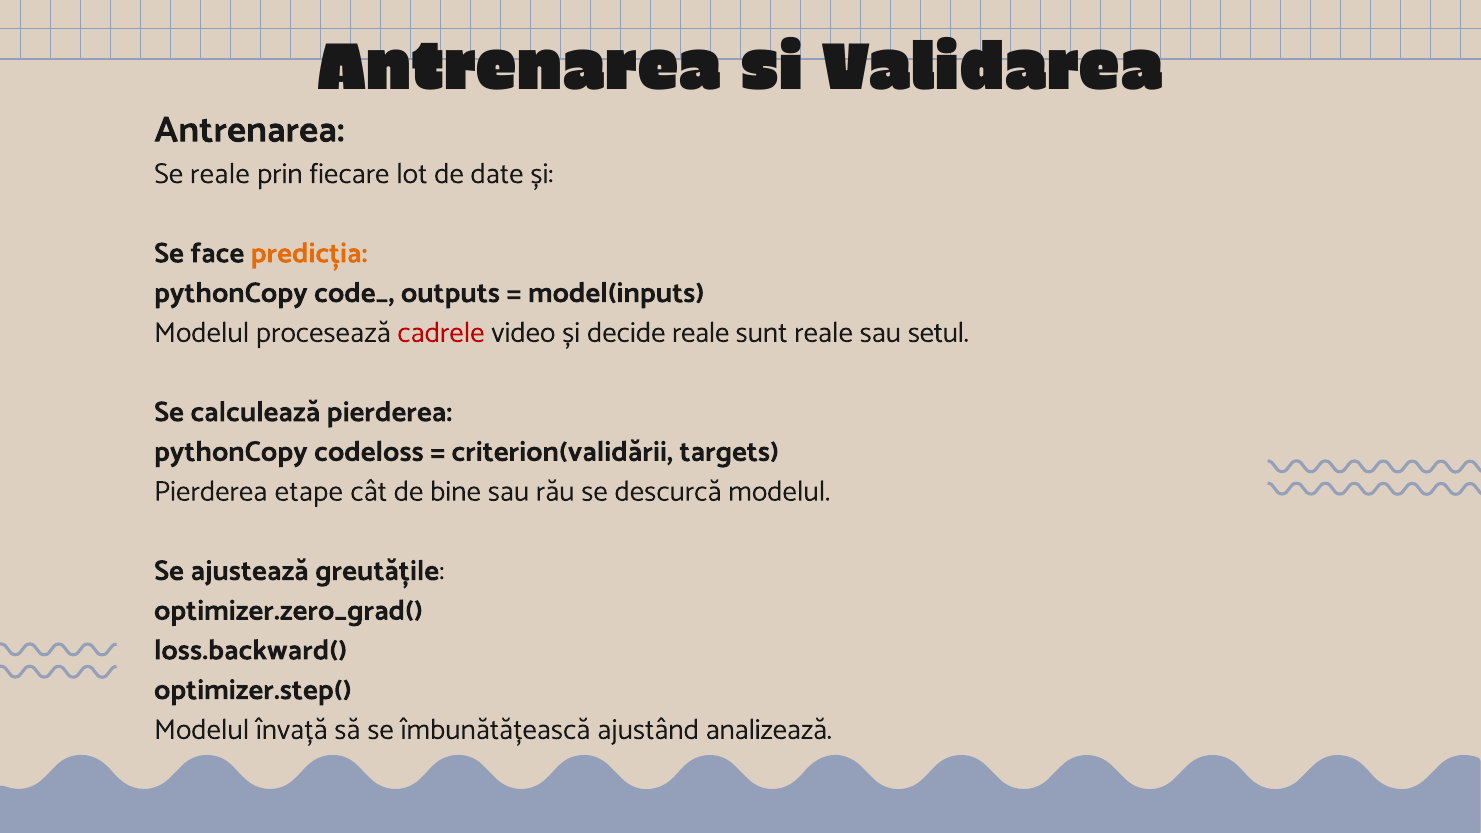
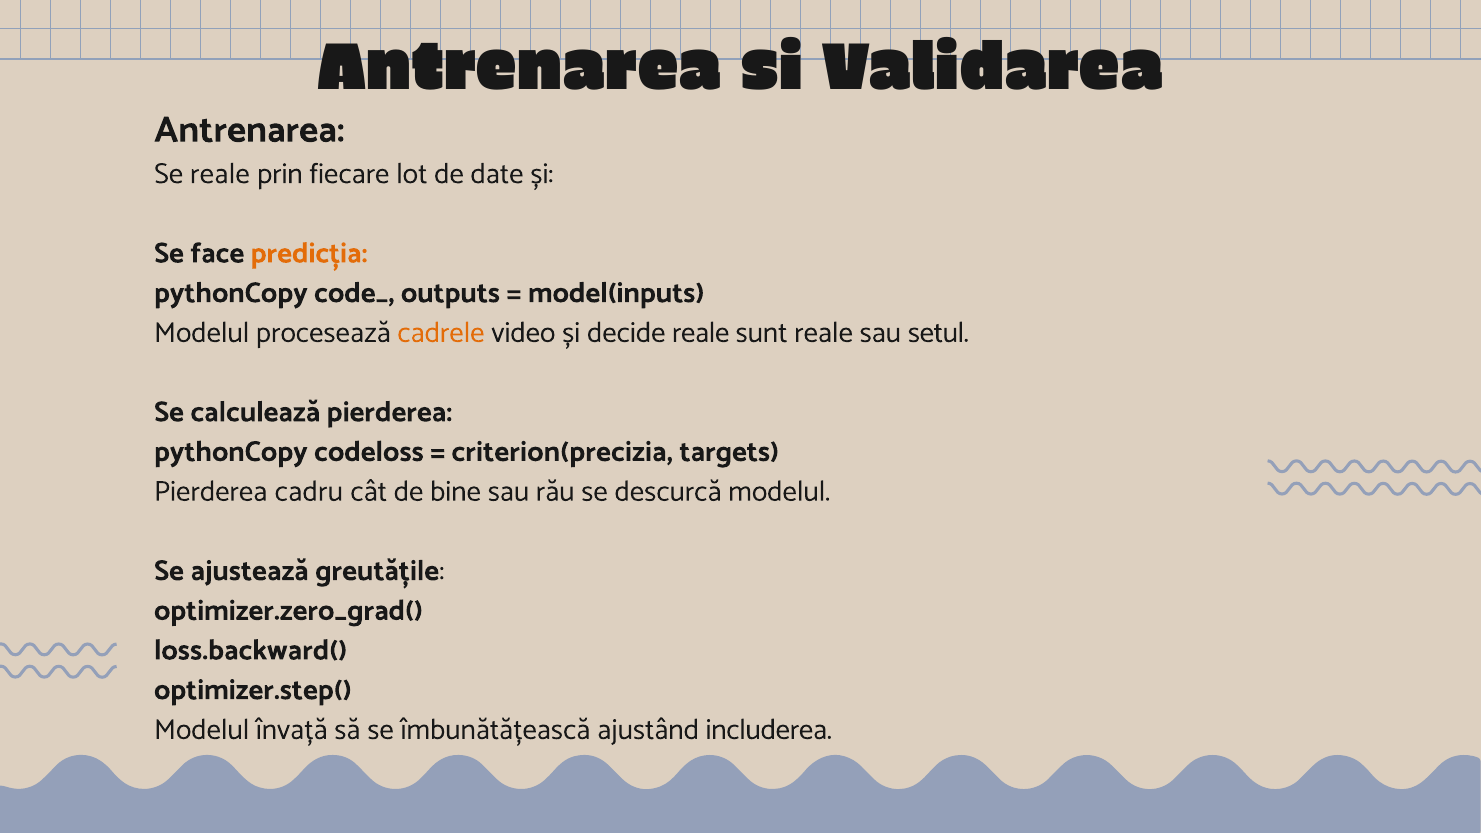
cadrele colour: red -> orange
criterion(validării: criterion(validării -> criterion(precizia
etape: etape -> cadru
analizează: analizează -> includerea
